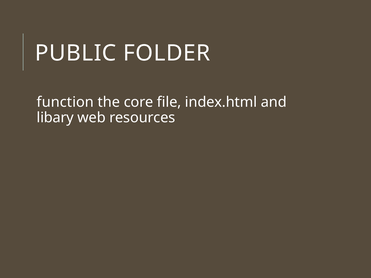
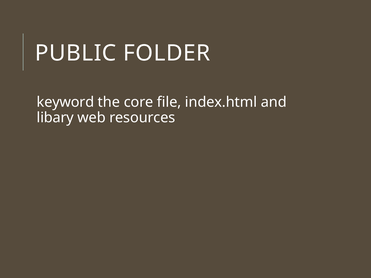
function: function -> keyword
